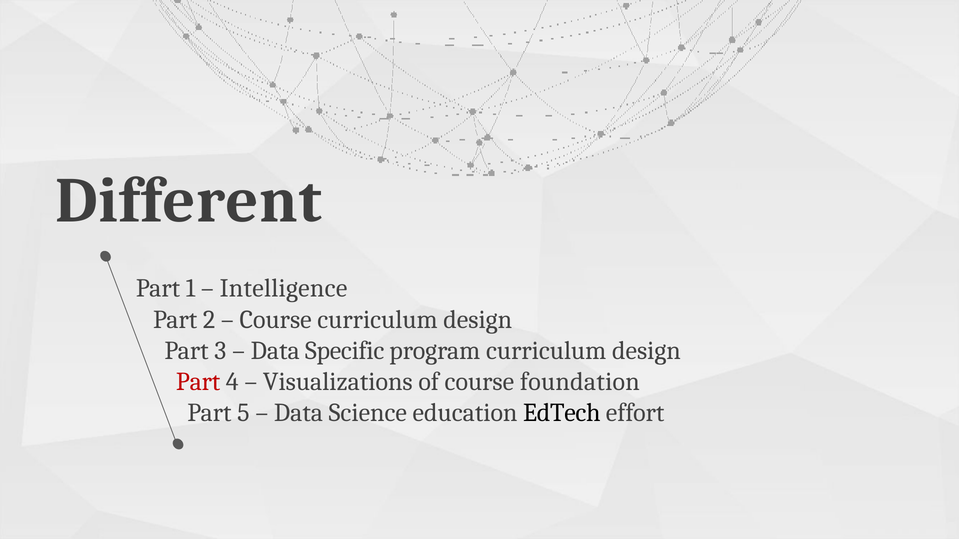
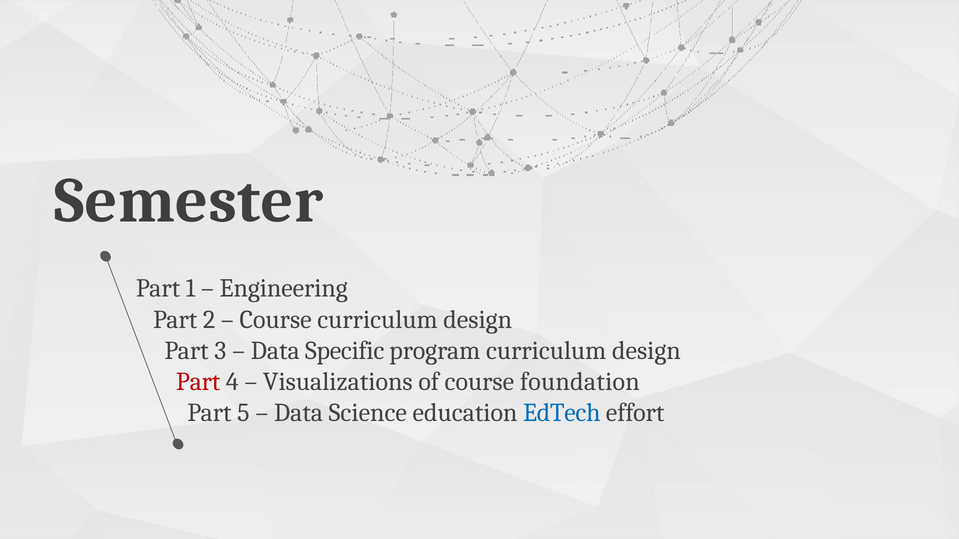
Different: Different -> Semester
Intelligence: Intelligence -> Engineering
EdTech colour: black -> blue
